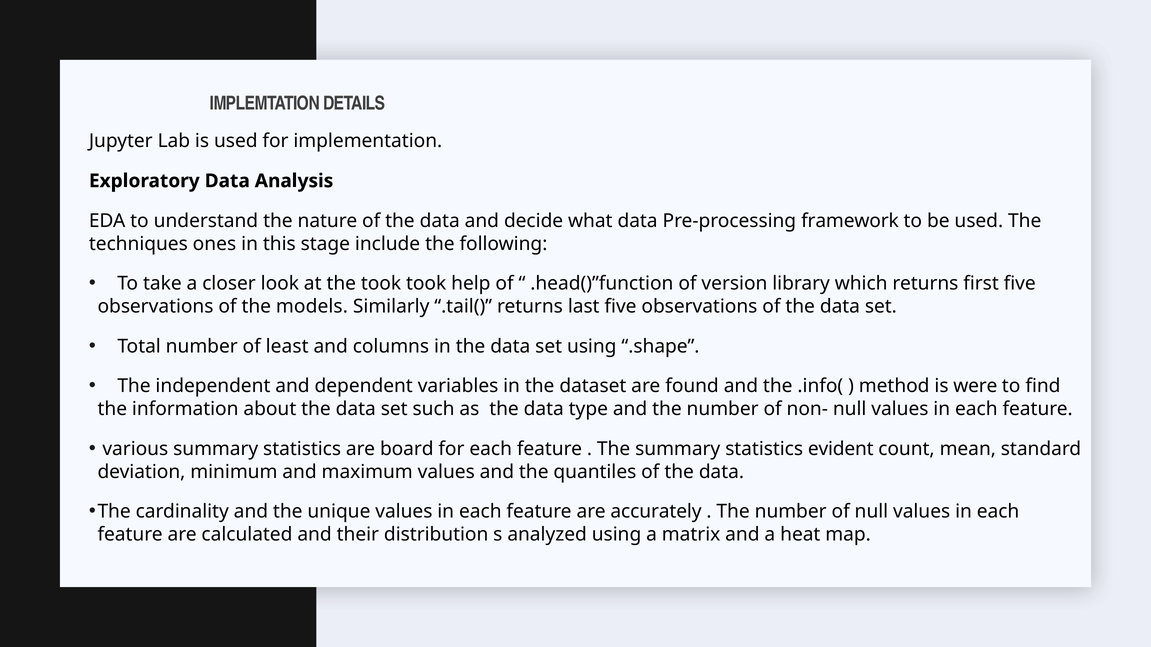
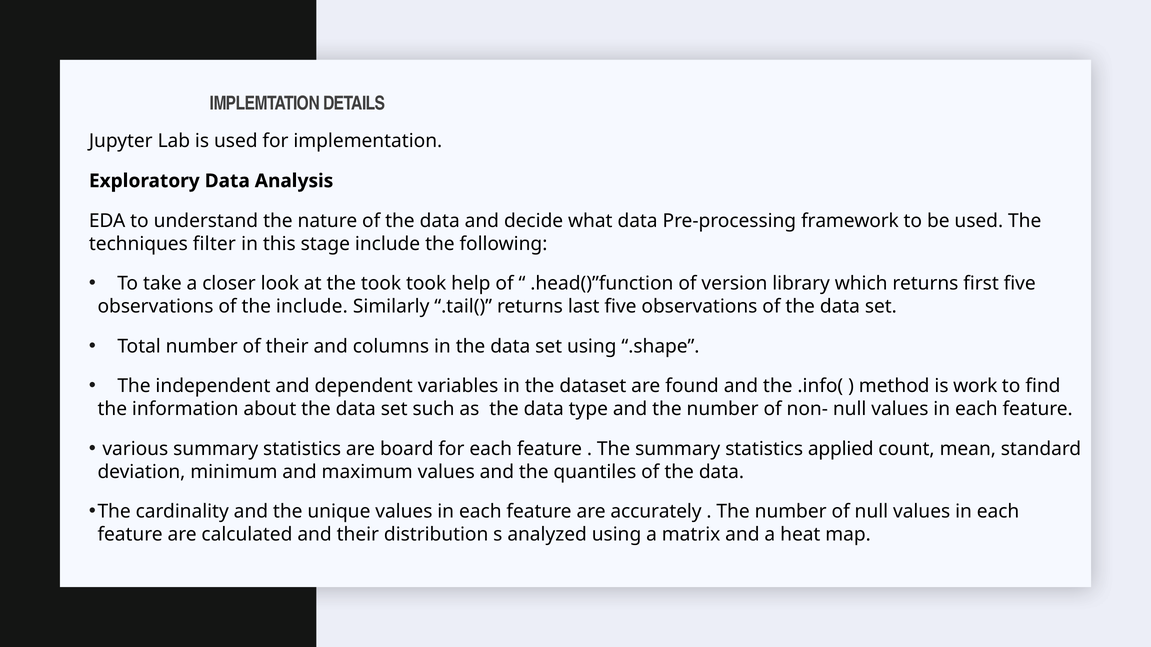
ones: ones -> filter
the models: models -> include
of least: least -> their
were: were -> work
evident: evident -> applied
